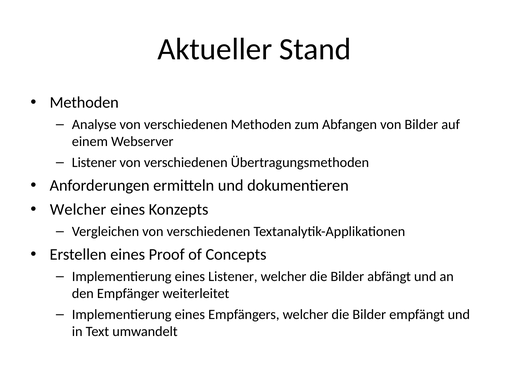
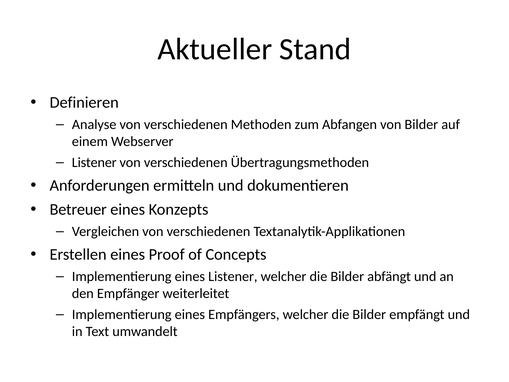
Methoden at (84, 103): Methoden -> Definieren
Welcher at (78, 209): Welcher -> Betreuer
